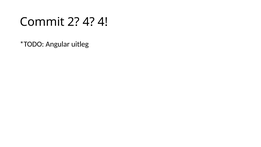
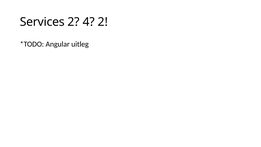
Commit: Commit -> Services
4 4: 4 -> 2
